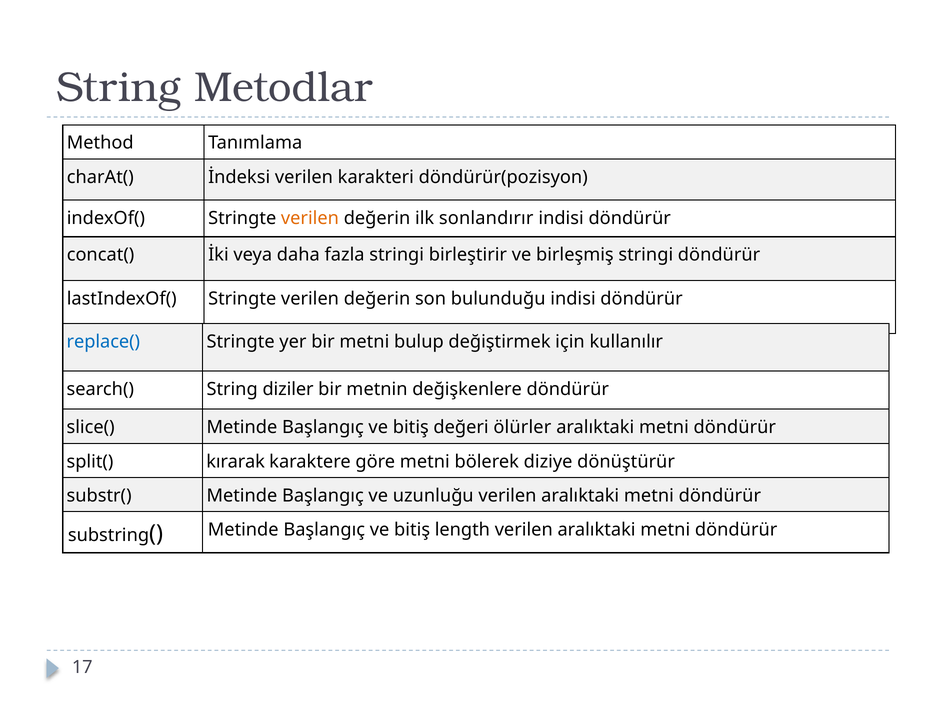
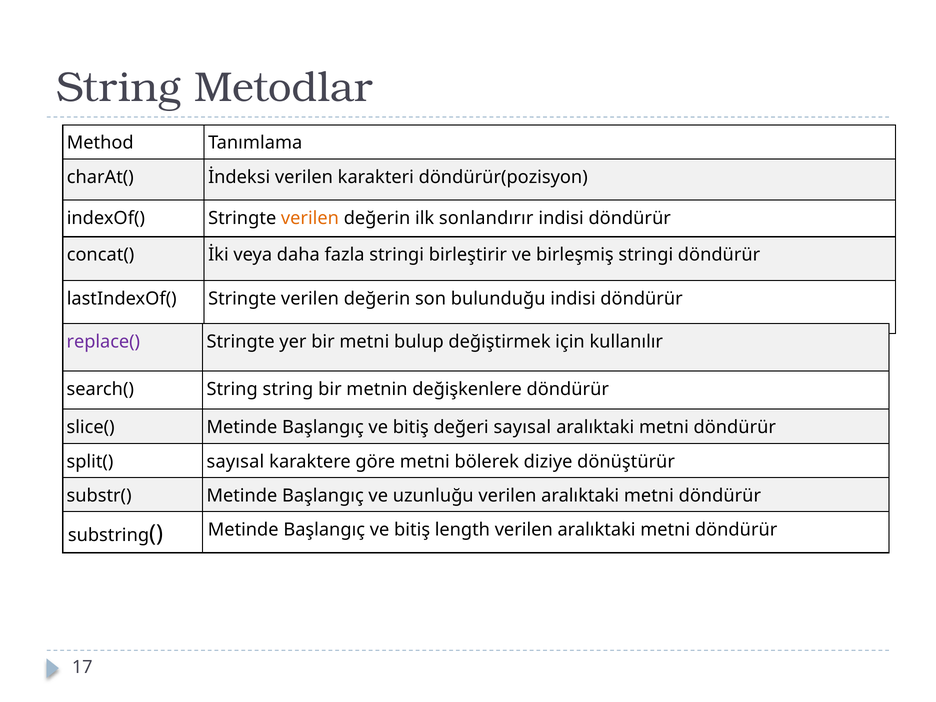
replace( colour: blue -> purple
String diziler: diziler -> string
değeri ölürler: ölürler -> sayısal
split( kırarak: kırarak -> sayısal
